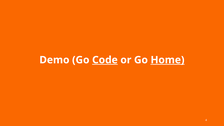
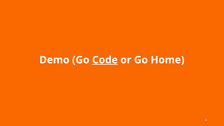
Home underline: present -> none
